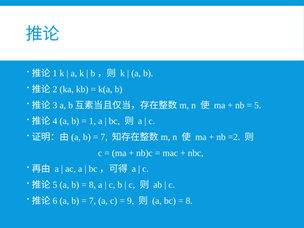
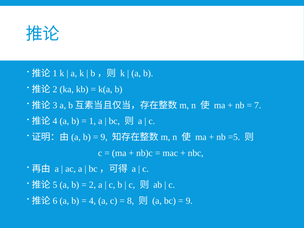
5: 5 -> 7
7 at (104, 137): 7 -> 9
=2: =2 -> =5
8 at (92, 185): 8 -> 2
7 at (92, 201): 7 -> 4
9: 9 -> 8
8 at (189, 201): 8 -> 9
